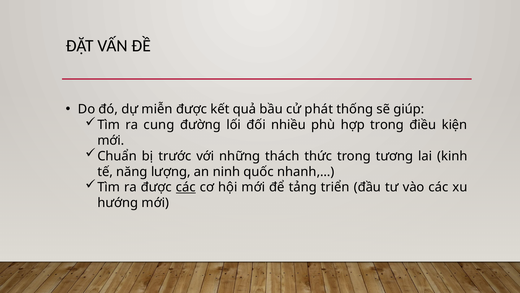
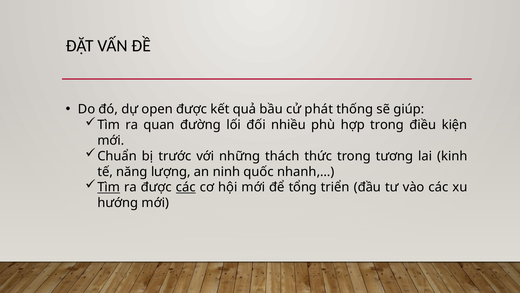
miễn: miễn -> open
cung: cung -> quan
Tìm at (109, 187) underline: none -> present
tảng: tảng -> tổng
